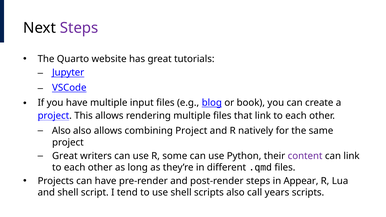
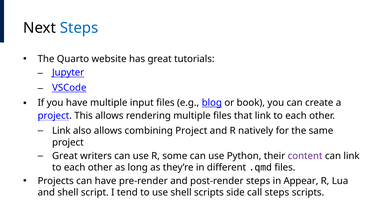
Steps at (79, 28) colour: purple -> blue
Also at (61, 131): Also -> Link
scripts also: also -> side
call years: years -> steps
